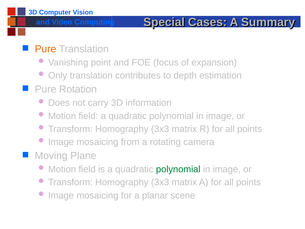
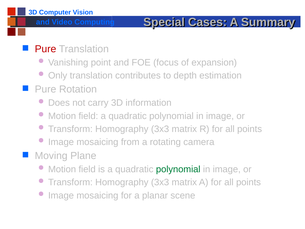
Pure at (46, 49) colour: orange -> red
